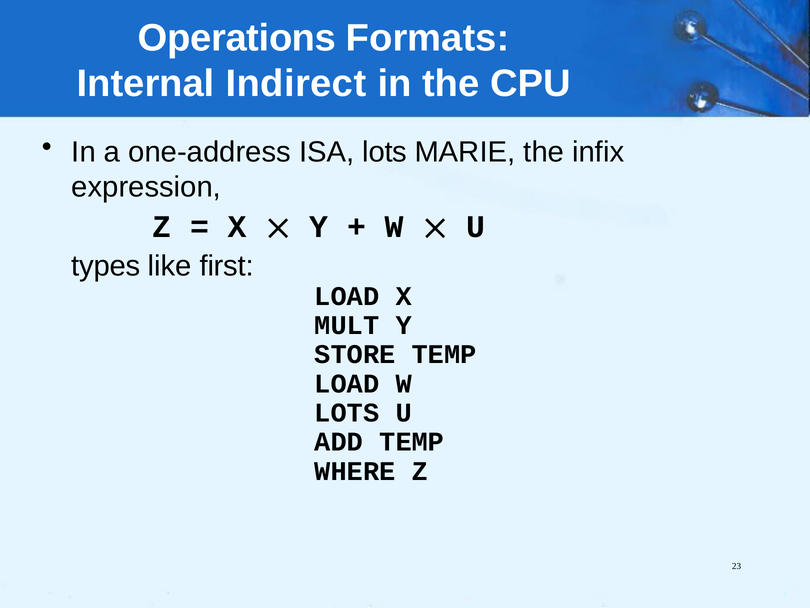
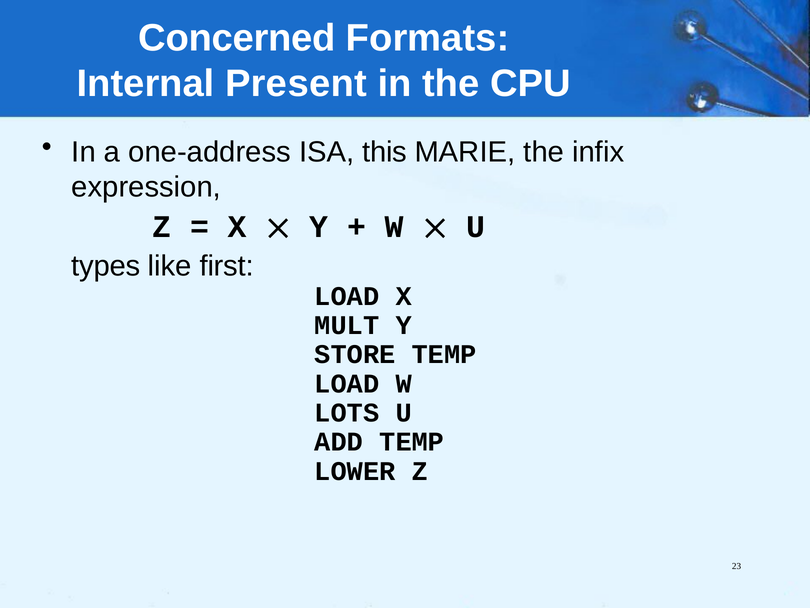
Operations: Operations -> Concerned
Indirect: Indirect -> Present
ISA lots: lots -> this
WHERE: WHERE -> LOWER
